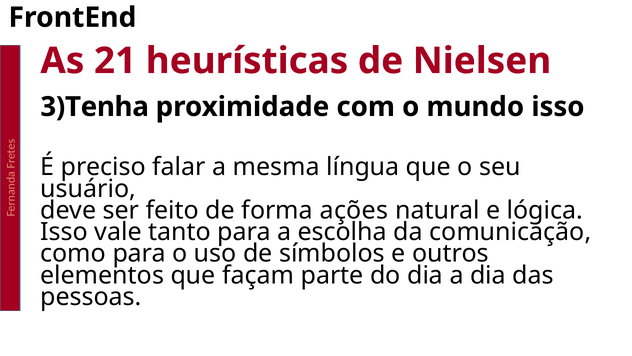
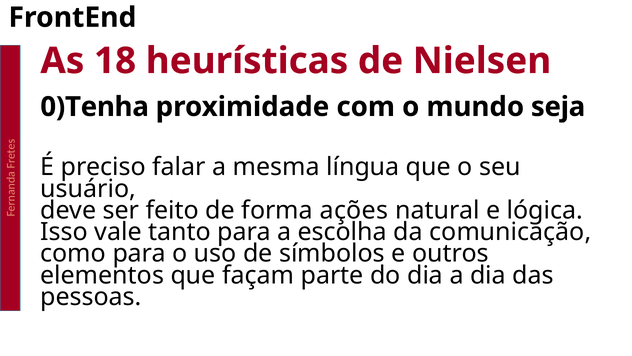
21: 21 -> 18
3)Tenha: 3)Tenha -> 0)Tenha
mundo isso: isso -> seja
